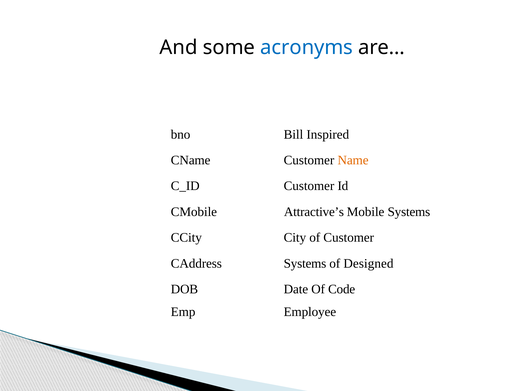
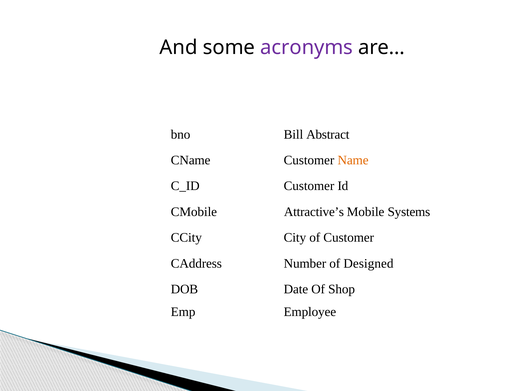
acronyms colour: blue -> purple
Inspired: Inspired -> Abstract
Systems at (305, 263): Systems -> Number
Code: Code -> Shop
